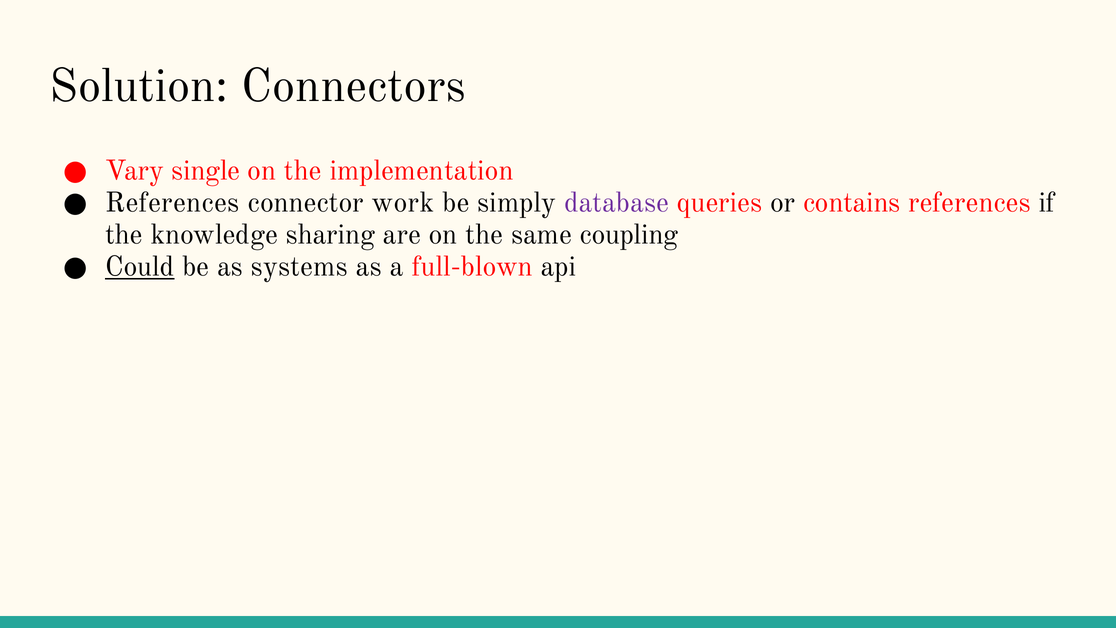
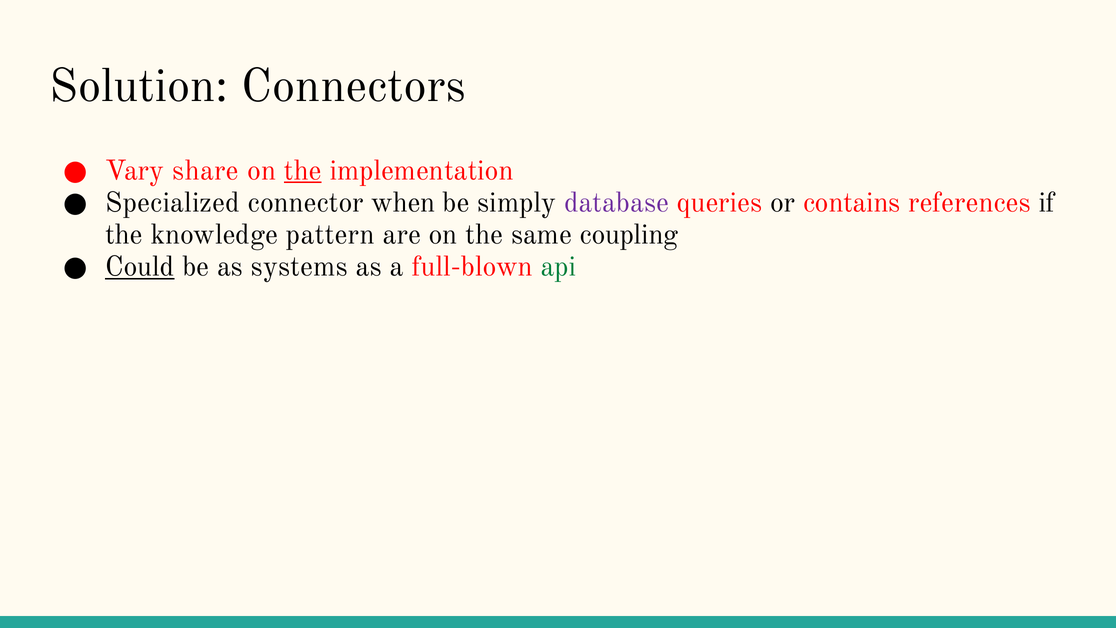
single: single -> share
the at (303, 170) underline: none -> present
References at (172, 202): References -> Specialized
work: work -> when
sharing: sharing -> pattern
api colour: black -> green
